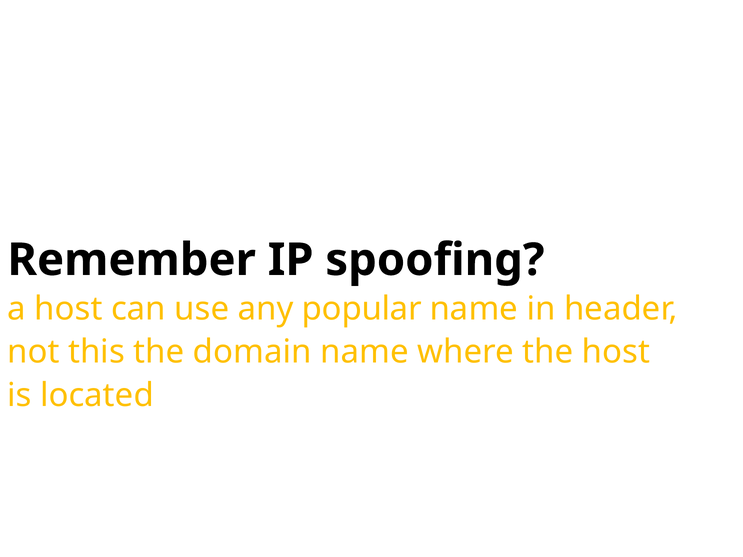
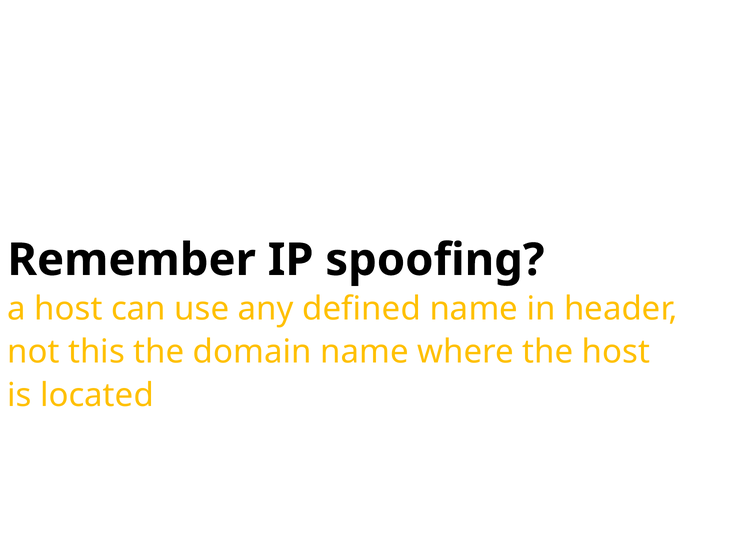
popular: popular -> defined
